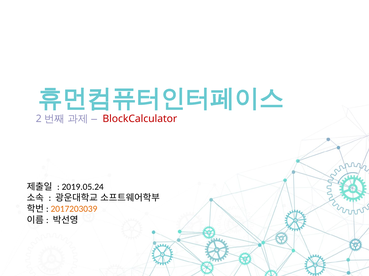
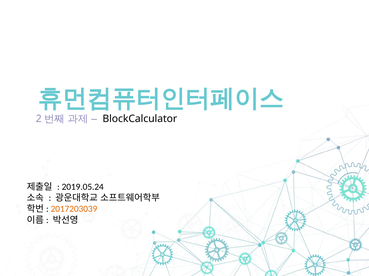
BlockCalculator colour: red -> black
